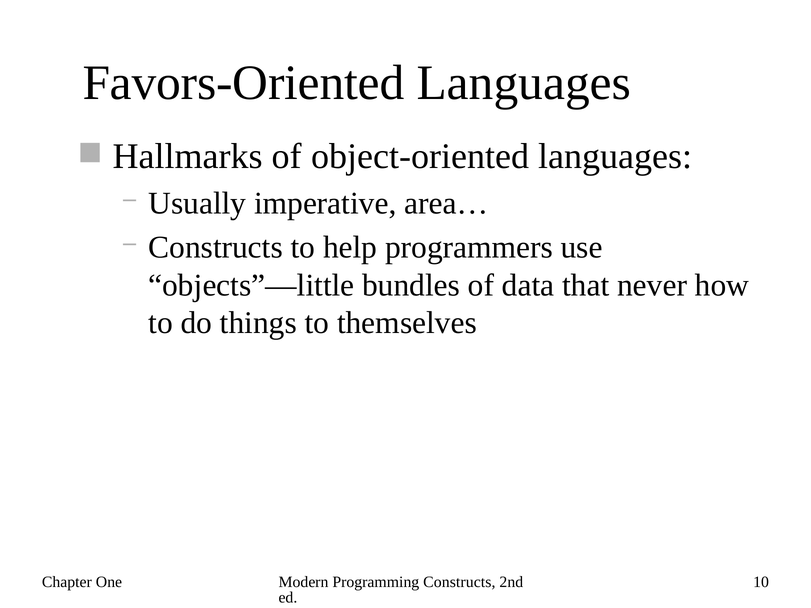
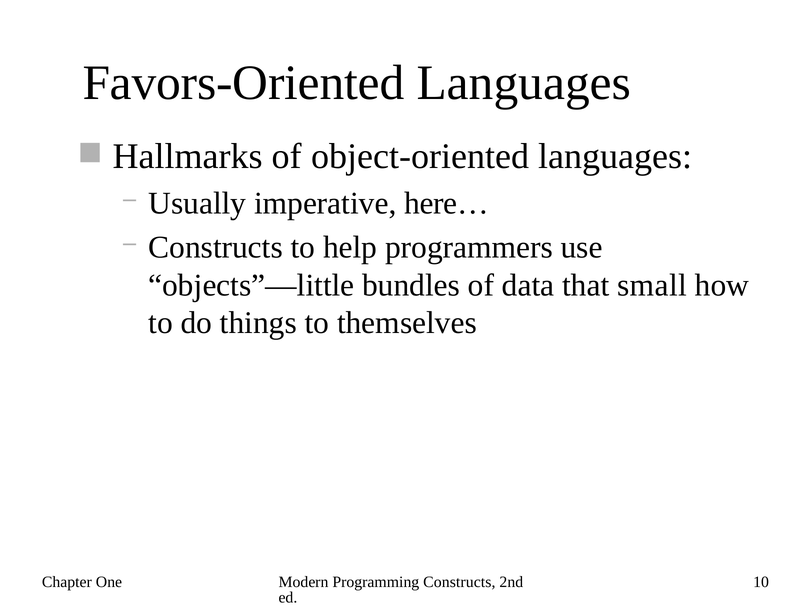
area…: area… -> here…
never: never -> small
